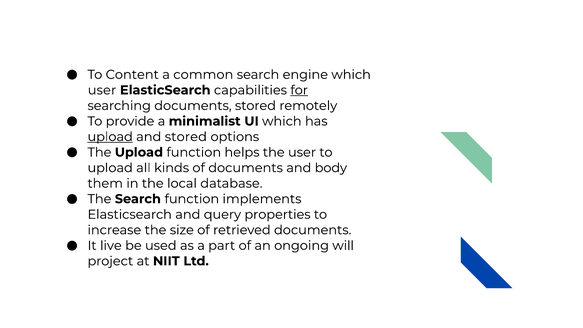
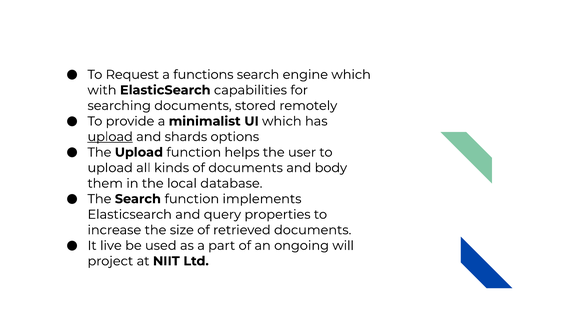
Content: Content -> Request
common: common -> functions
user at (102, 90): user -> with
for underline: present -> none
and stored: stored -> shards
